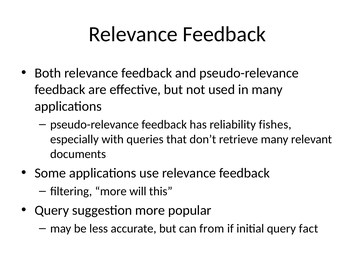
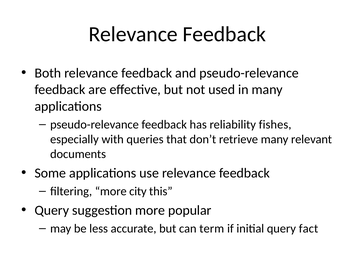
will: will -> city
from: from -> term
